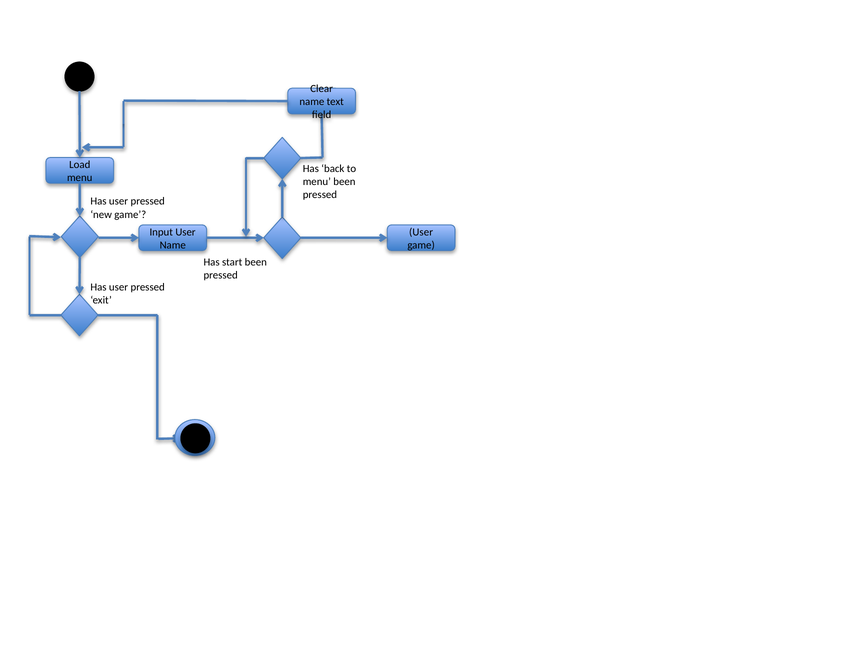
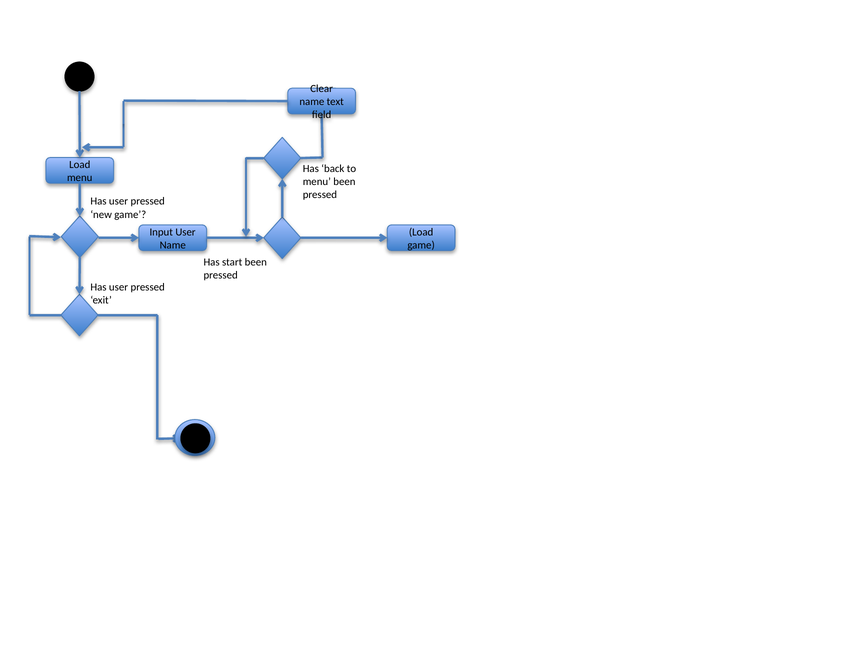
User at (421, 232): User -> Load
